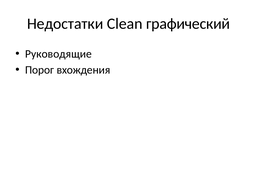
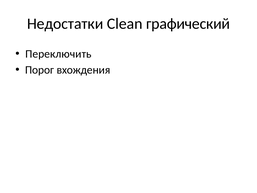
Руководящие: Руководящие -> Переключить
